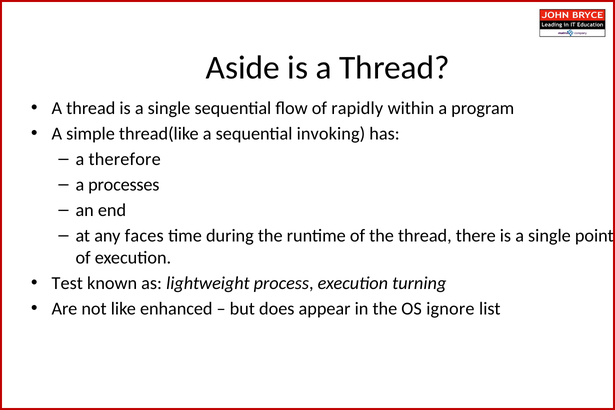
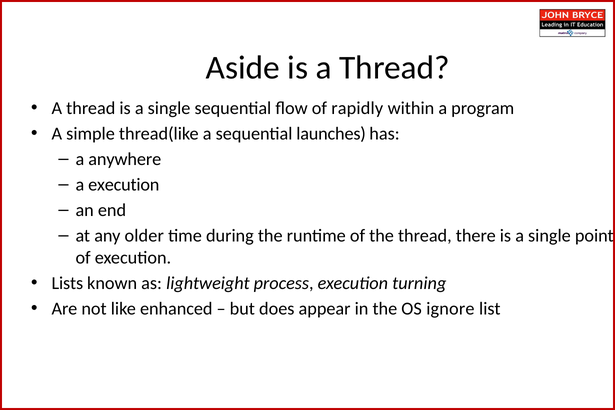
invoking: invoking -> launches
therefore: therefore -> anywhere
a processes: processes -> execution
faces: faces -> older
Test: Test -> Lists
